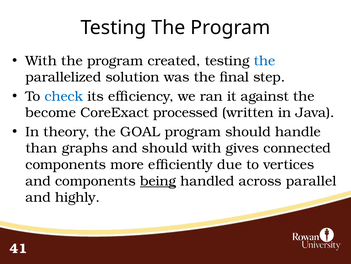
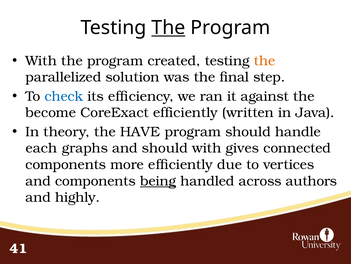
The at (168, 28) underline: none -> present
the at (264, 61) colour: blue -> orange
CoreExact processed: processed -> efficiently
GOAL: GOAL -> HAVE
than: than -> each
parallel: parallel -> authors
